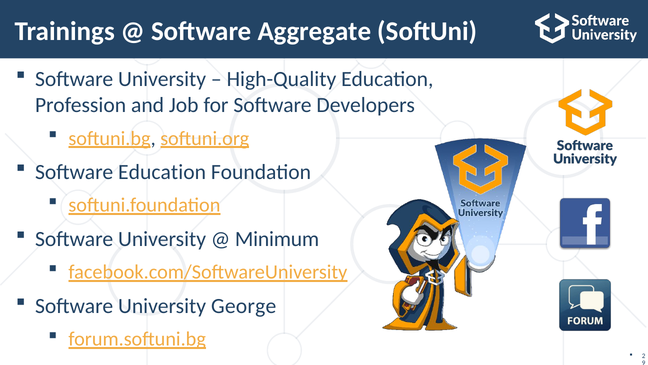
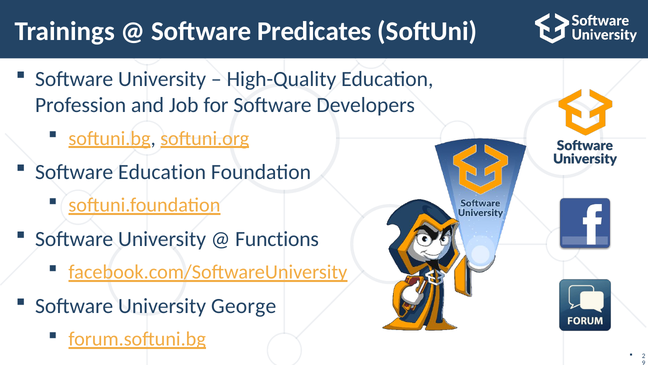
Aggregate: Aggregate -> Predicates
Minimum: Minimum -> Functions
